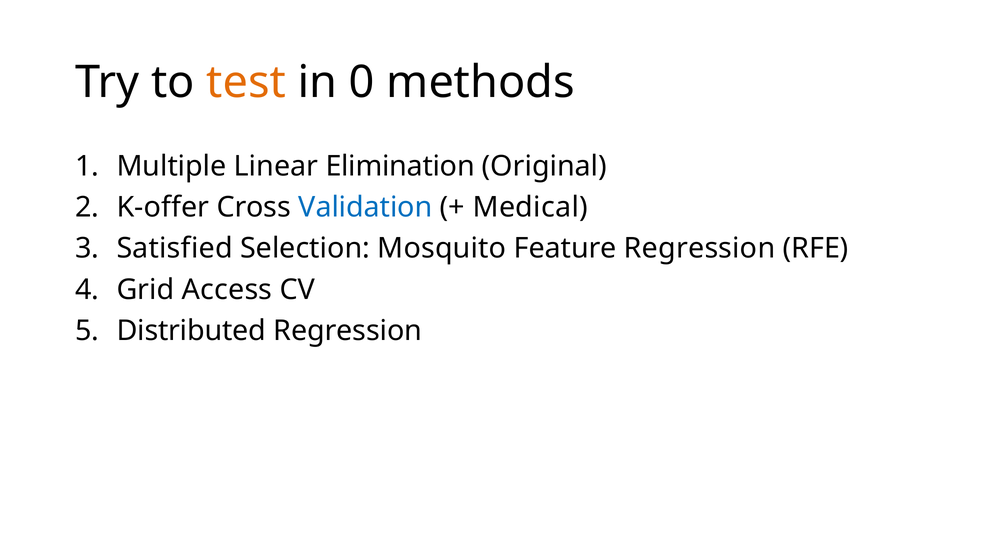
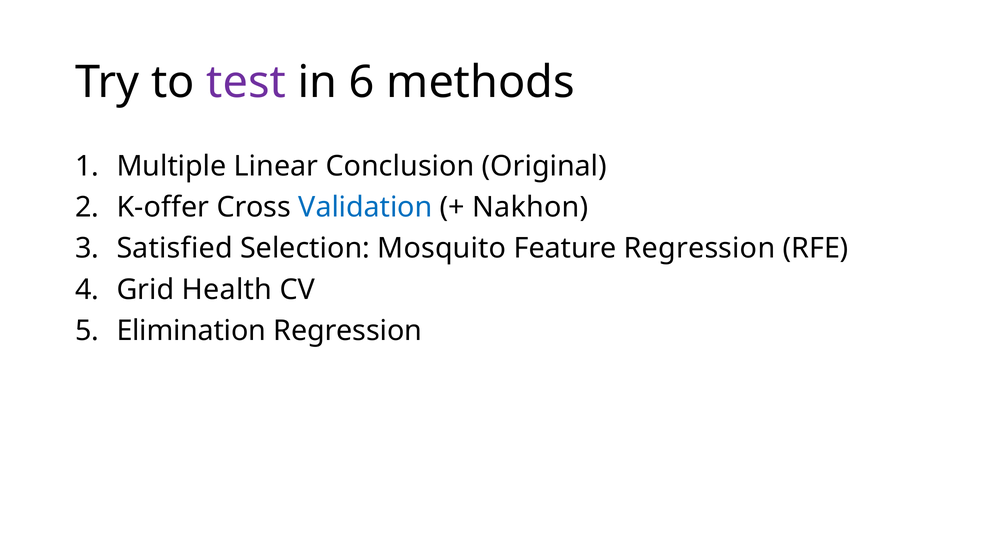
test colour: orange -> purple
0: 0 -> 6
Elimination: Elimination -> Conclusion
Medical: Medical -> Nakhon
Access: Access -> Health
Distributed: Distributed -> Elimination
